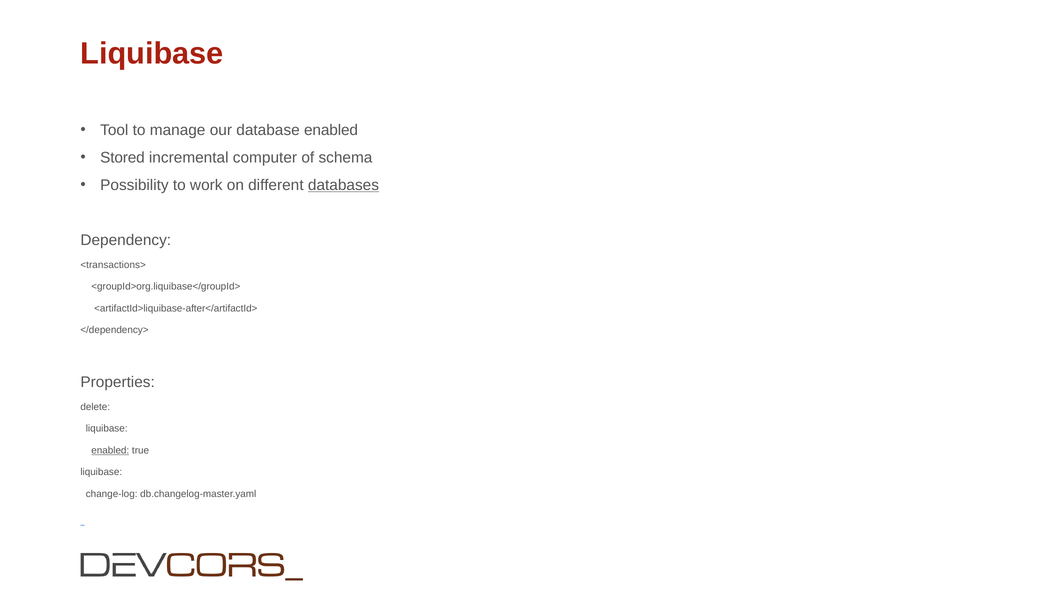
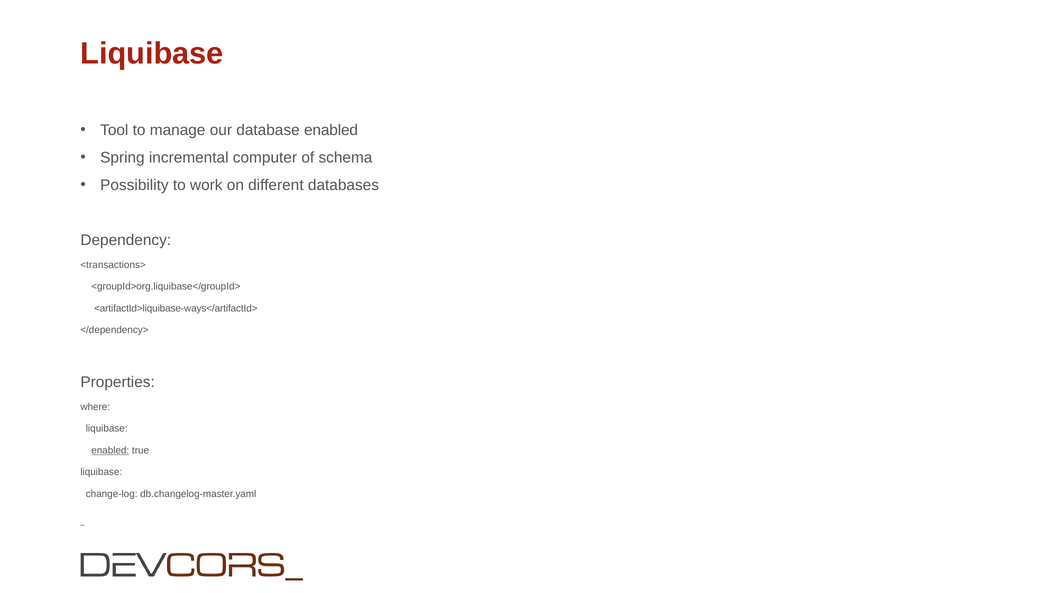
Stored: Stored -> Spring
databases underline: present -> none
<artifactId>liquibase-after</artifactId>: <artifactId>liquibase-after</artifactId> -> <artifactId>liquibase-ways</artifactId>
delete: delete -> where
